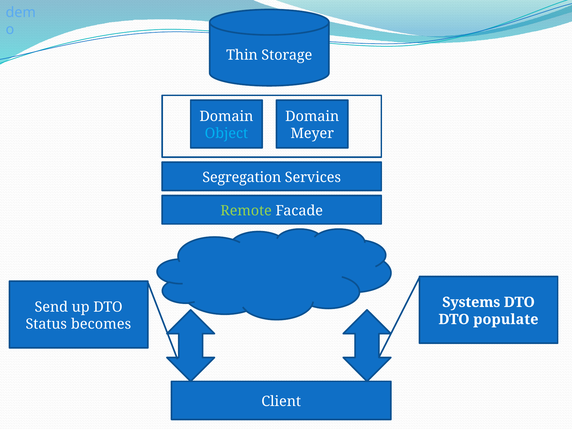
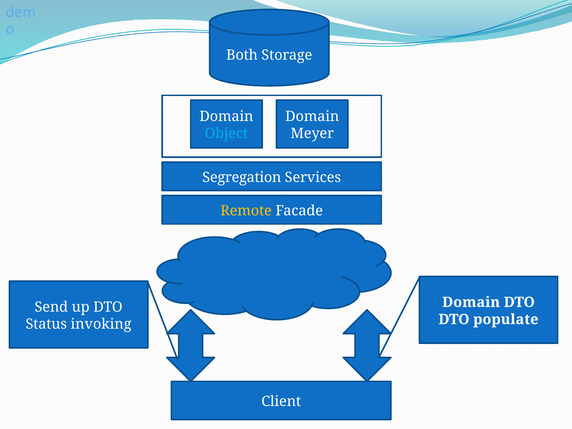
Thin: Thin -> Both
Remote colour: light green -> yellow
Systems at (471, 302): Systems -> Domain
becomes: becomes -> invoking
